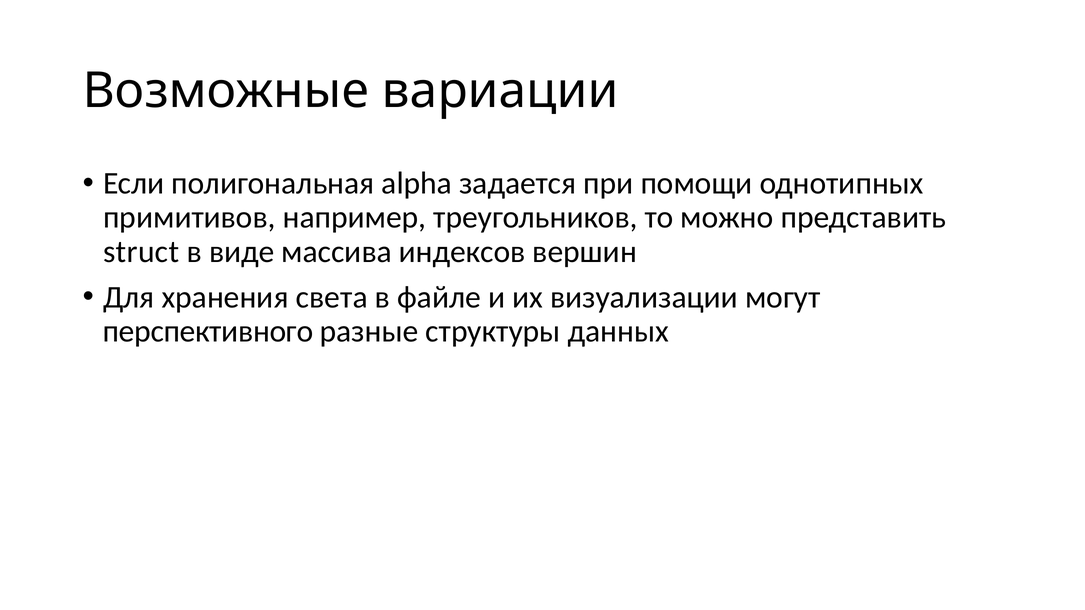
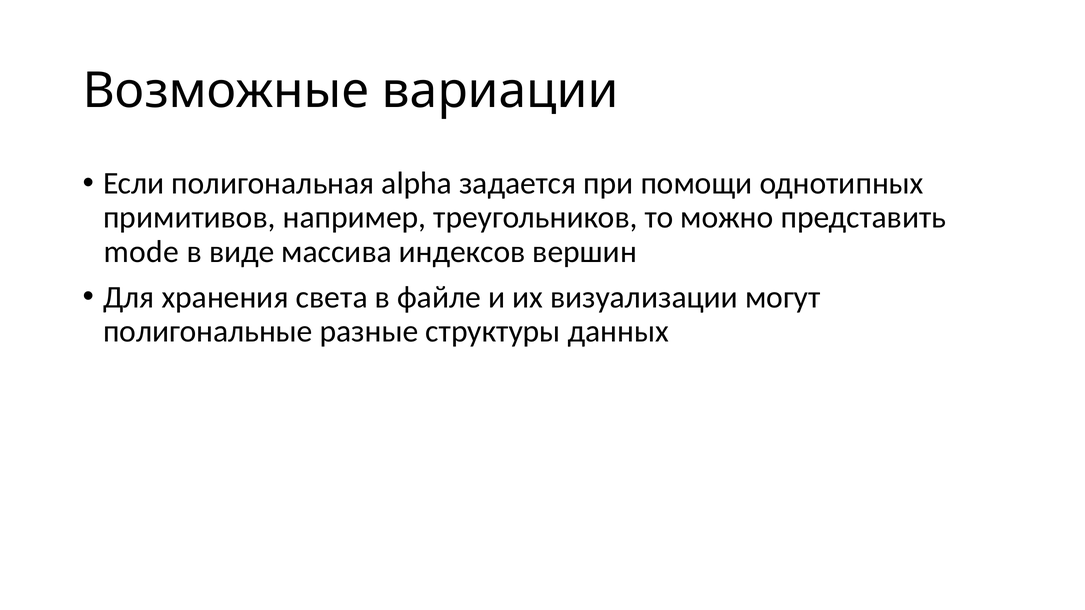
struct: struct -> mode
перспективного: перспективного -> полигональные
